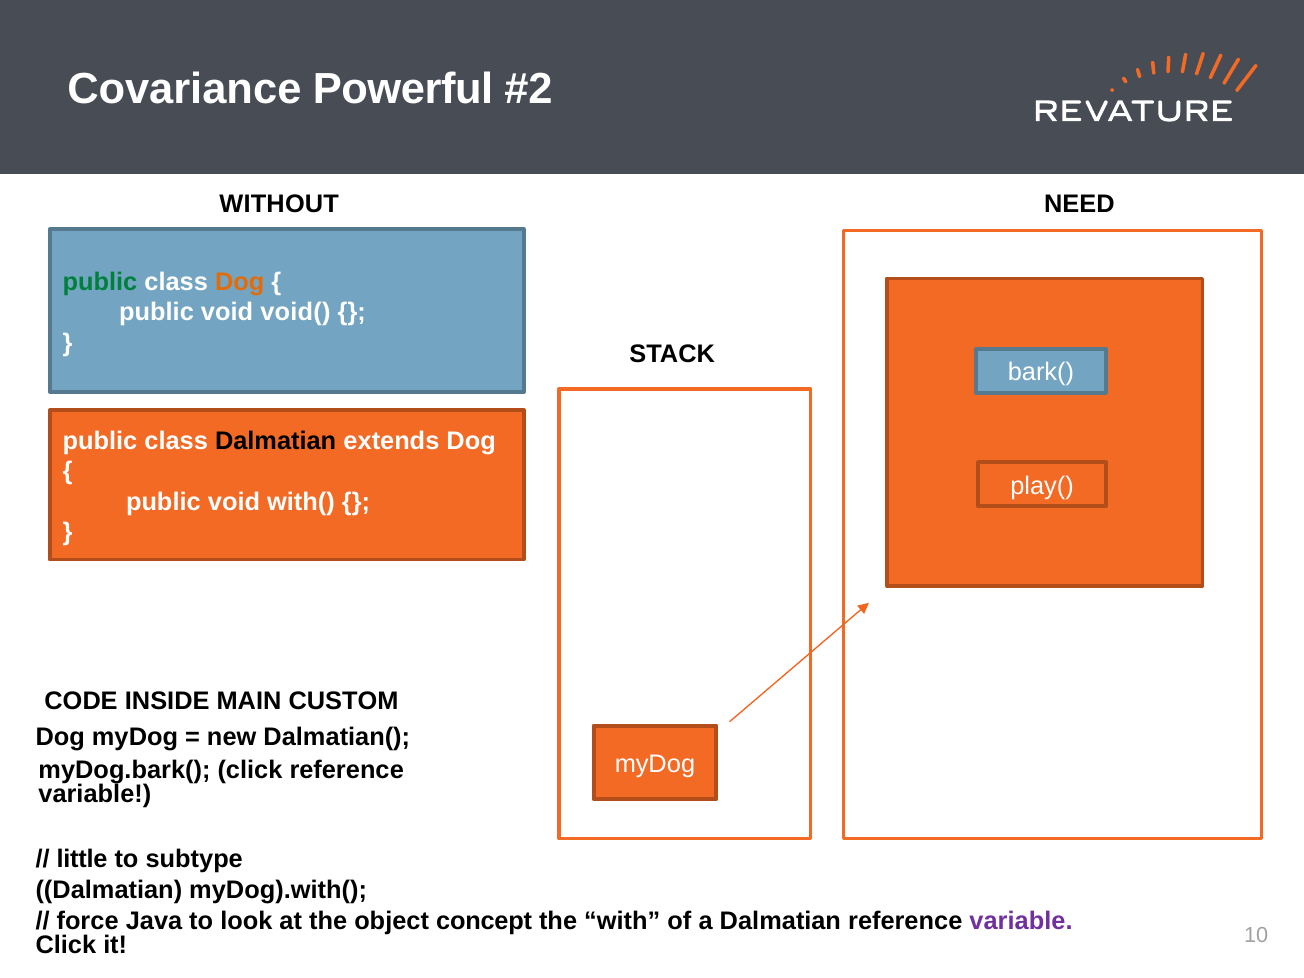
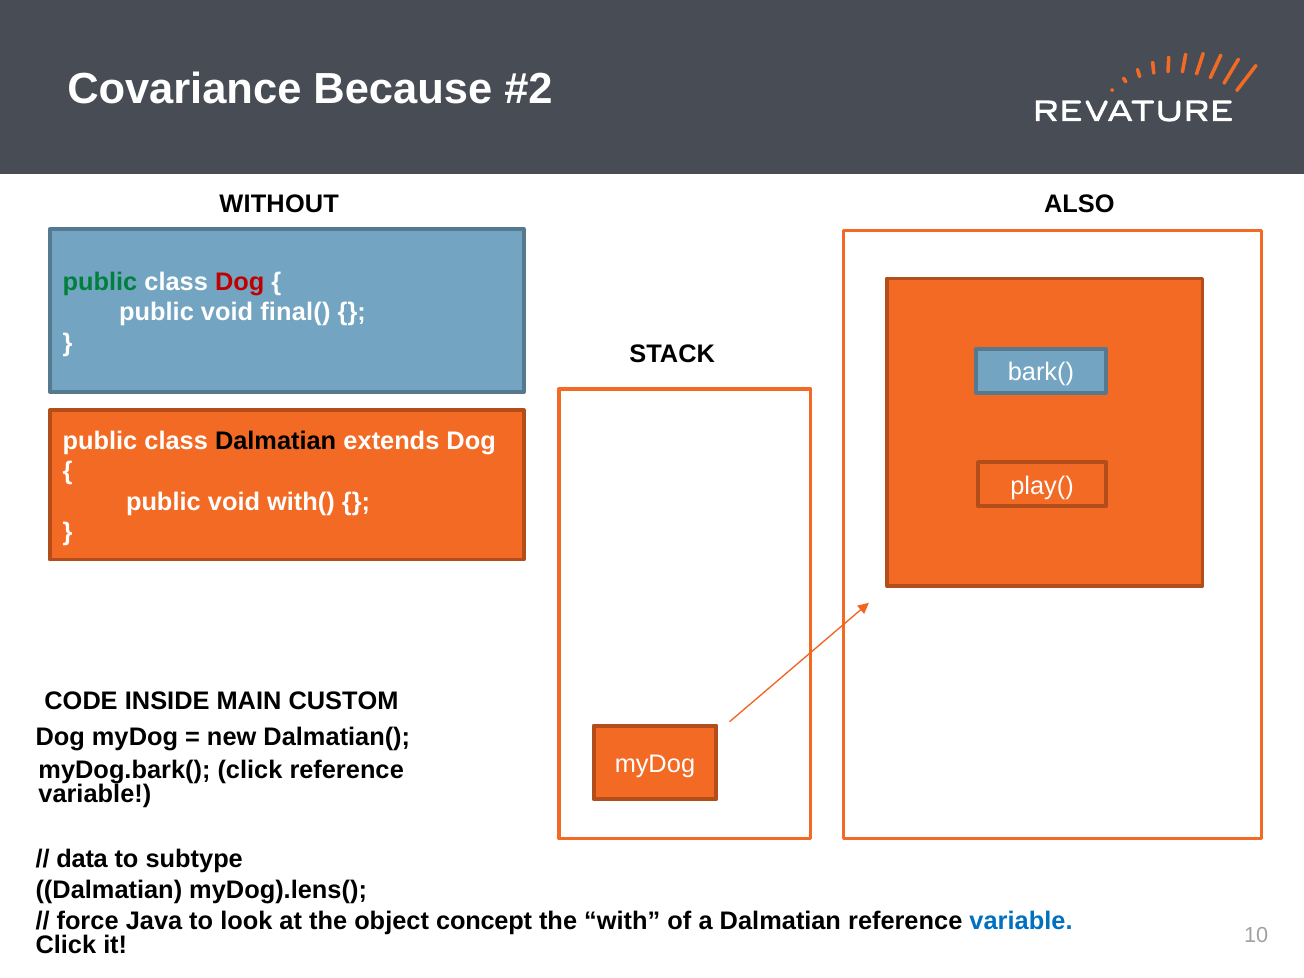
Powerful: Powerful -> Because
NEED: NEED -> ALSO
Dog at (240, 282) colour: orange -> red
void(: void( -> final(
little: little -> data
myDog).with(: myDog).with( -> myDog).lens(
variable at (1021, 921) colour: purple -> blue
